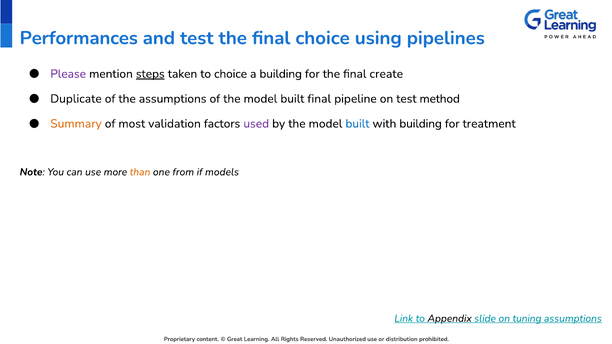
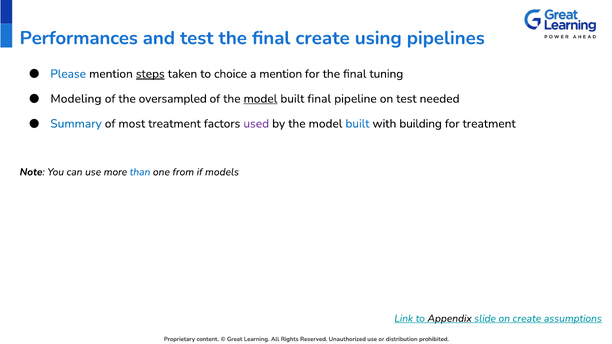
final choice: choice -> create
Please colour: purple -> blue
a building: building -> mention
create: create -> tuning
Duplicate: Duplicate -> Modeling
the assumptions: assumptions -> oversampled
model at (260, 99) underline: none -> present
method: method -> needed
Summary colour: orange -> blue
most validation: validation -> treatment
than colour: orange -> blue
on tuning: tuning -> create
